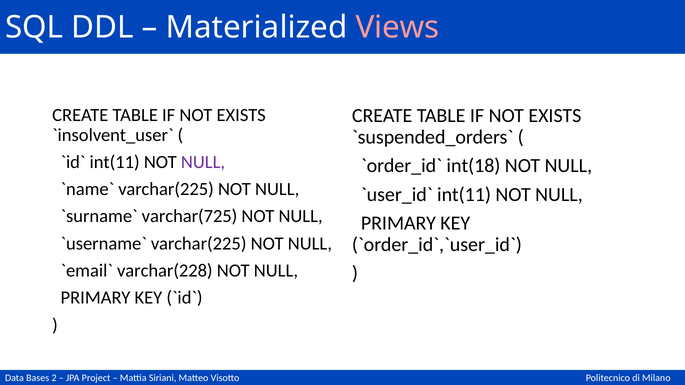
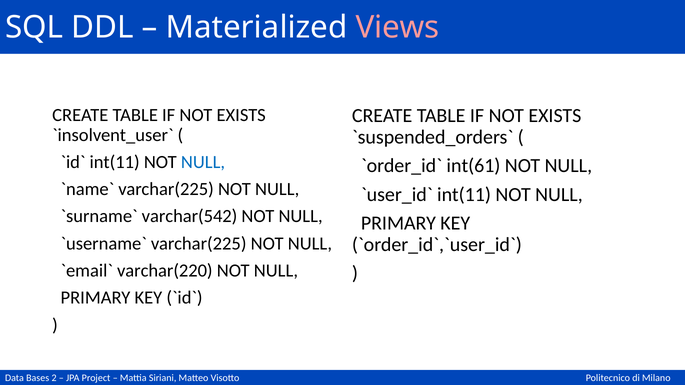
NULL at (203, 162) colour: purple -> blue
int(18: int(18 -> int(61
varchar(725: varchar(725 -> varchar(542
varchar(228: varchar(228 -> varchar(220
